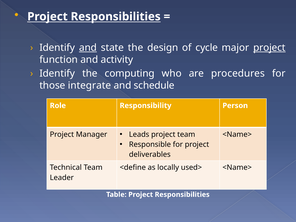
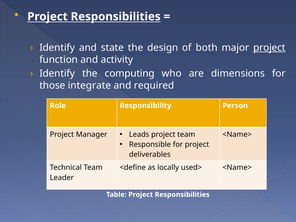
and at (88, 48) underline: present -> none
cycle: cycle -> both
procedures: procedures -> dimensions
schedule: schedule -> required
